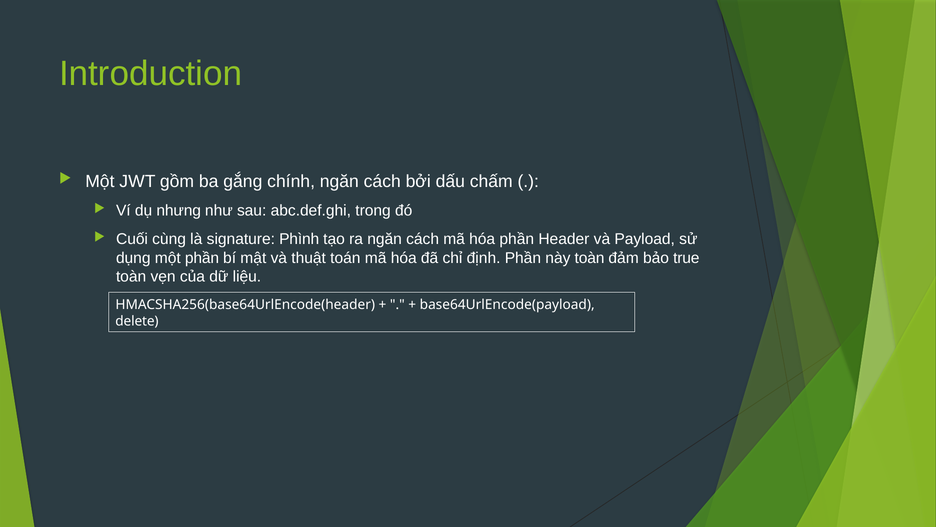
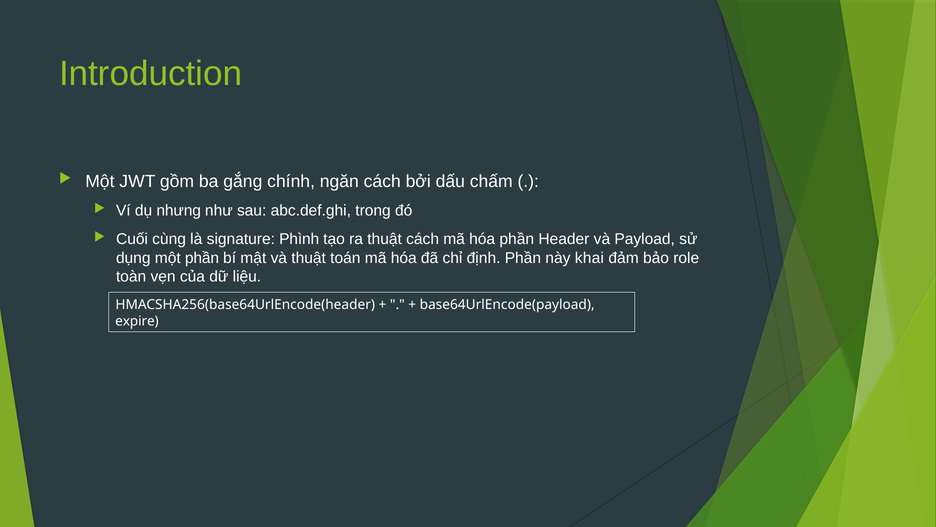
ra ngăn: ngăn -> thuật
này toàn: toàn -> khai
true: true -> role
delete: delete -> expire
